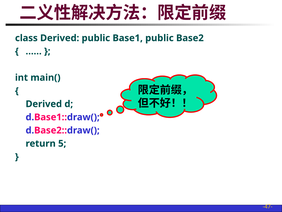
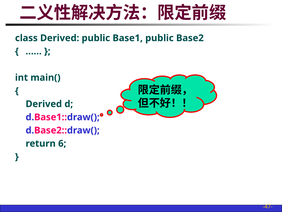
5: 5 -> 6
